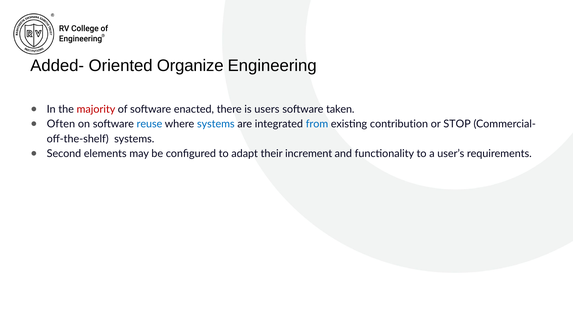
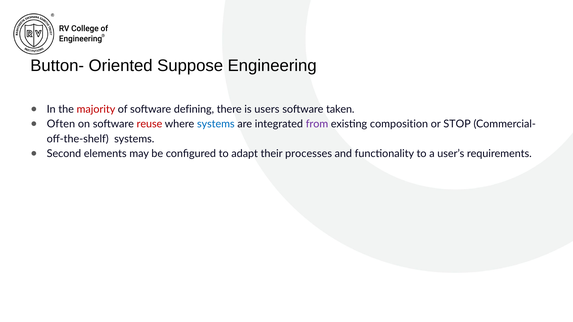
Added-: Added- -> Button-
Organize: Organize -> Suppose
enacted: enacted -> defining
reuse colour: blue -> red
from colour: blue -> purple
contribution: contribution -> composition
increment: increment -> processes
